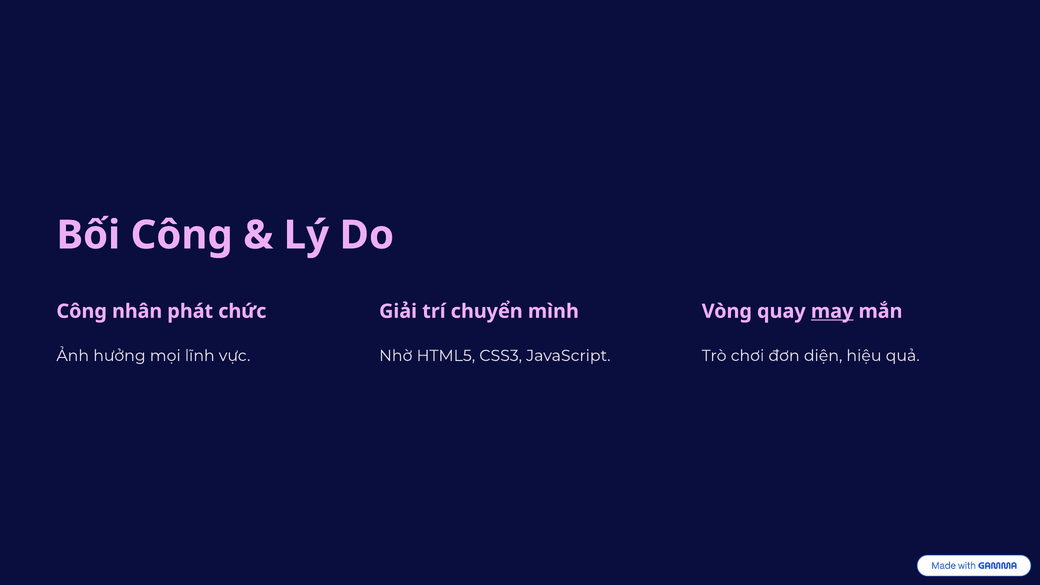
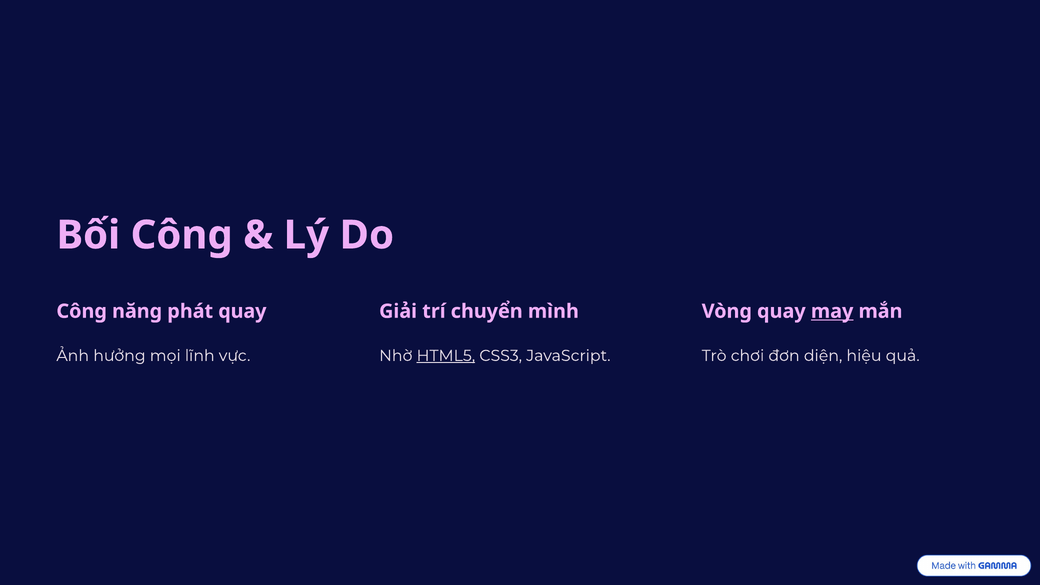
nhân: nhân -> năng
phát chức: chức -> quay
HTML5 underline: none -> present
